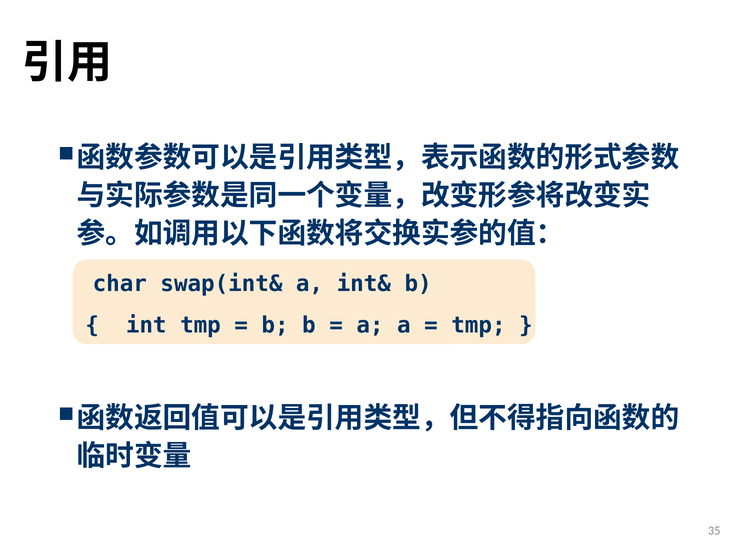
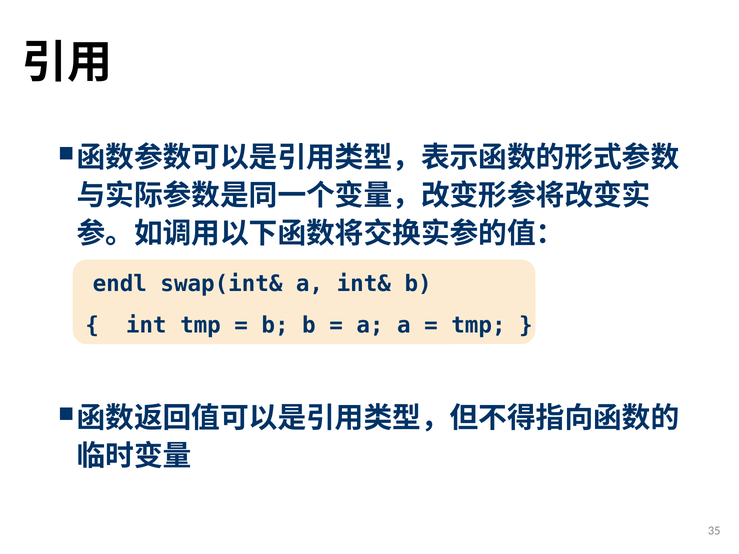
char: char -> endl
